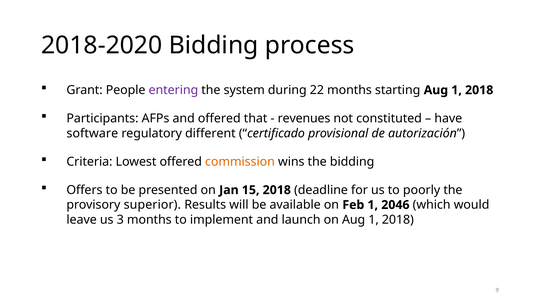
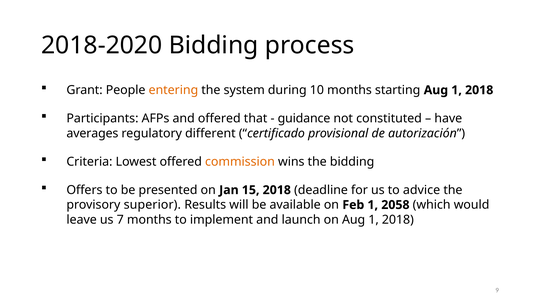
entering colour: purple -> orange
22: 22 -> 10
revenues: revenues -> guidance
software: software -> averages
poorly: poorly -> advice
2046: 2046 -> 2058
3: 3 -> 7
